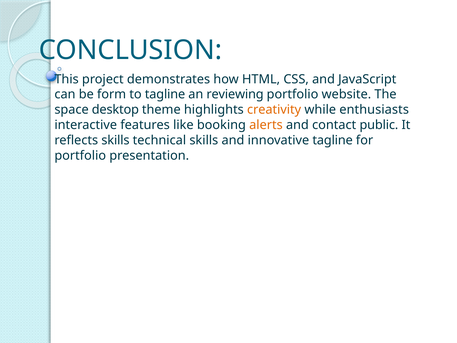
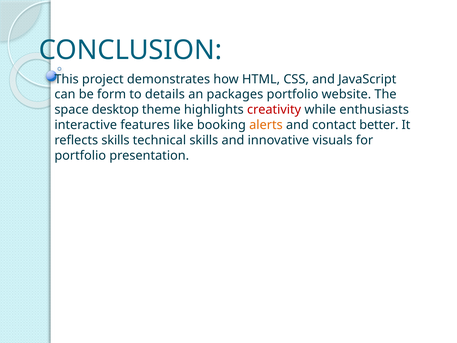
to tagline: tagline -> details
reviewing: reviewing -> packages
creativity colour: orange -> red
public: public -> better
innovative tagline: tagline -> visuals
